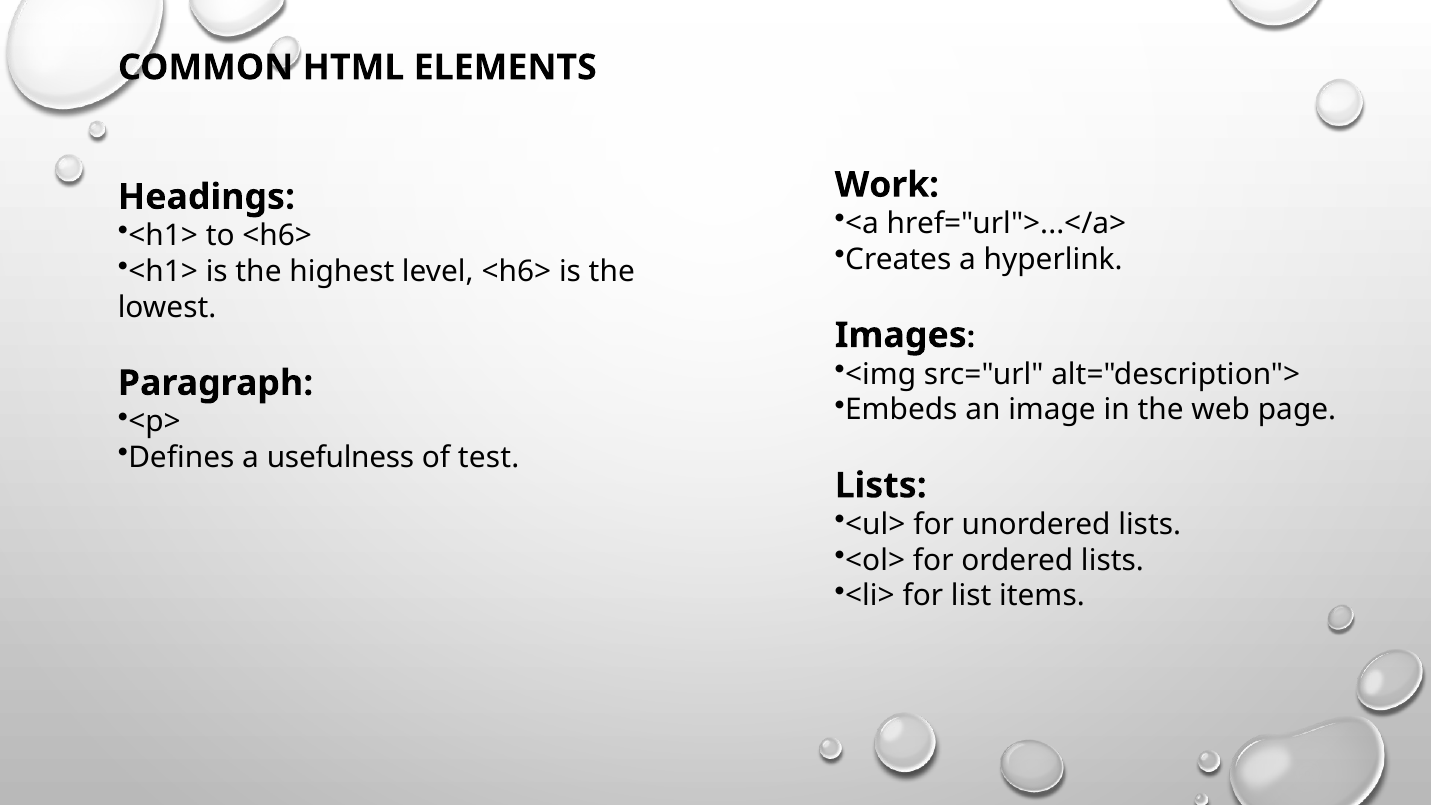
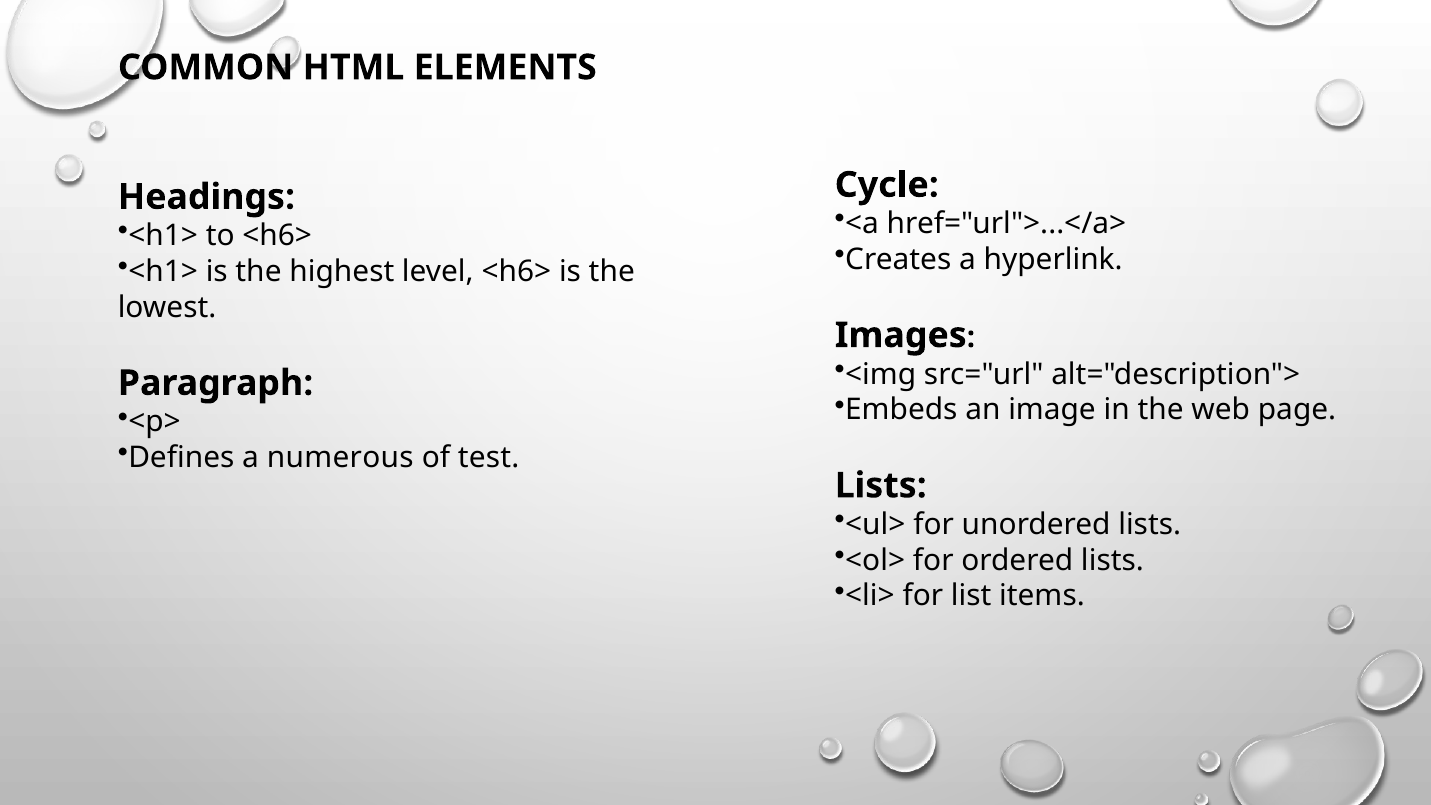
Work: Work -> Cycle
usefulness: usefulness -> numerous
